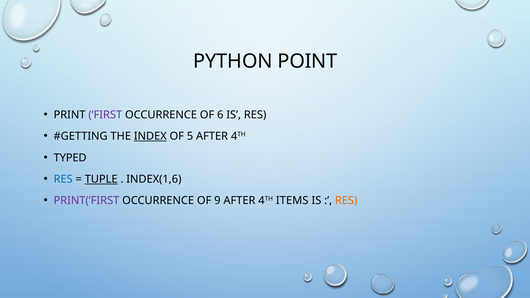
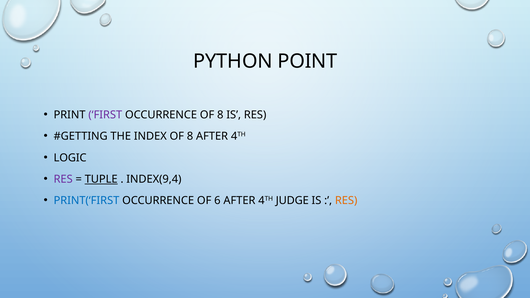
OCCURRENCE OF 6: 6 -> 8
INDEX underline: present -> none
5 at (190, 136): 5 -> 8
TYPED: TYPED -> LOGIC
RES at (63, 179) colour: blue -> purple
INDEX(1,6: INDEX(1,6 -> INDEX(9,4
PRINT(‘FIRST colour: purple -> blue
9: 9 -> 6
ITEMS: ITEMS -> JUDGE
